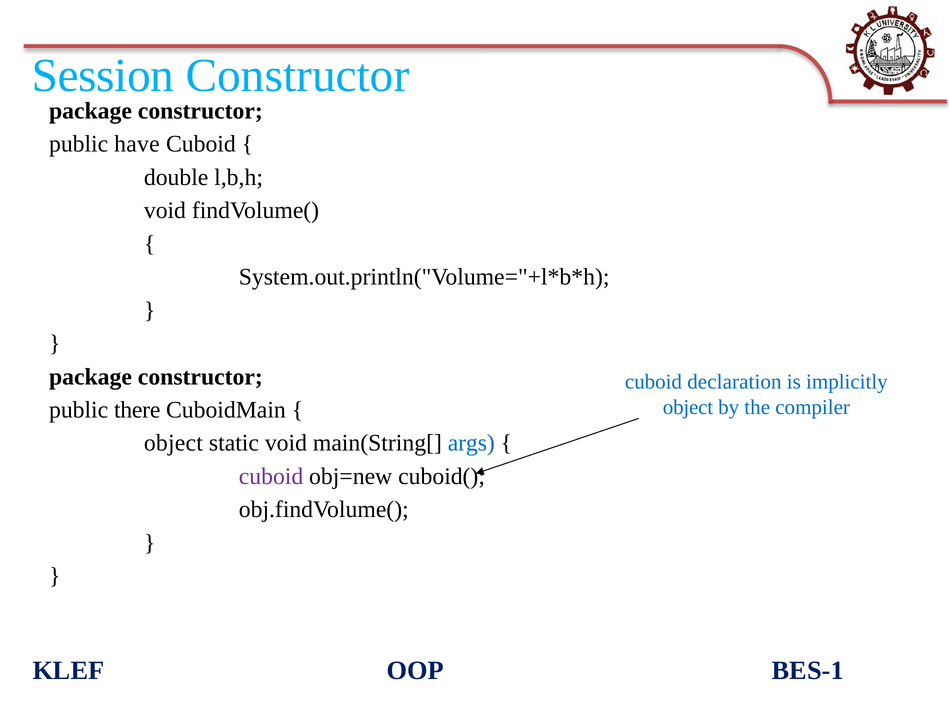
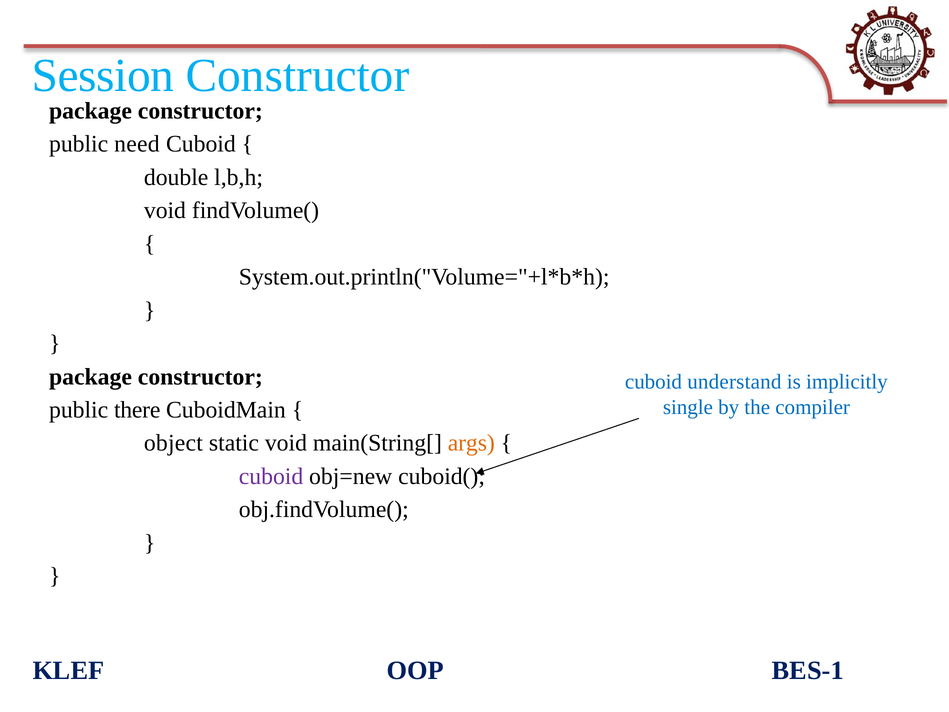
have: have -> need
declaration: declaration -> understand
object at (688, 407): object -> single
args colour: blue -> orange
